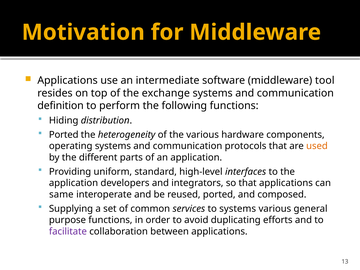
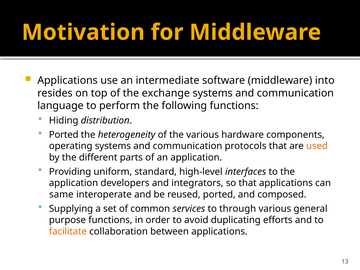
tool: tool -> into
definition: definition -> language
to systems: systems -> through
facilitate colour: purple -> orange
